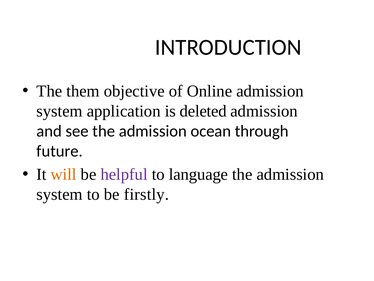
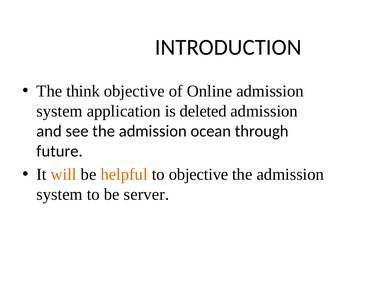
them: them -> think
helpful colour: purple -> orange
to language: language -> objective
firstly: firstly -> server
